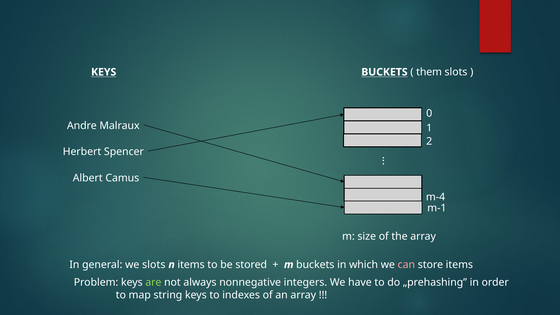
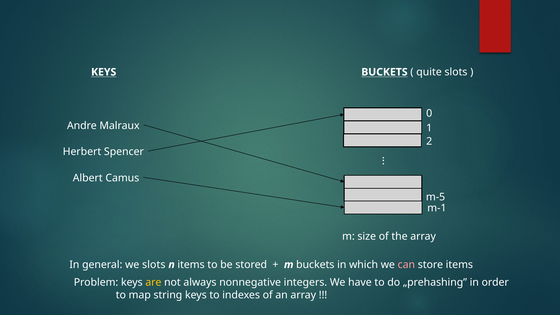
them: them -> quite
m-4: m-4 -> m-5
are colour: light green -> yellow
